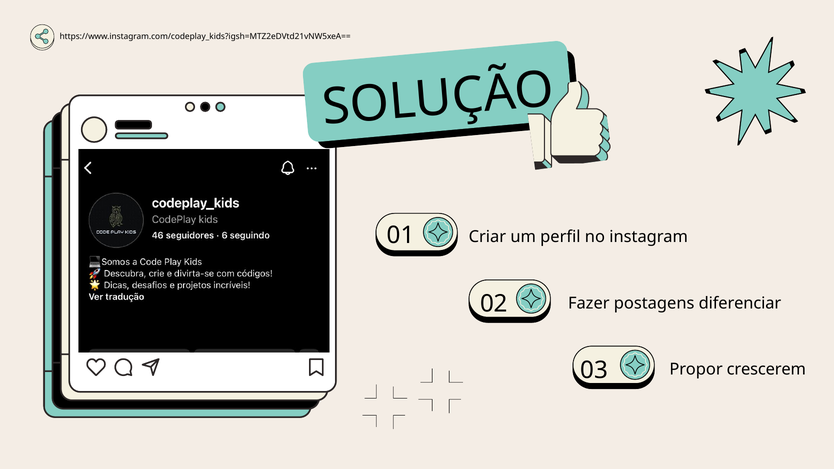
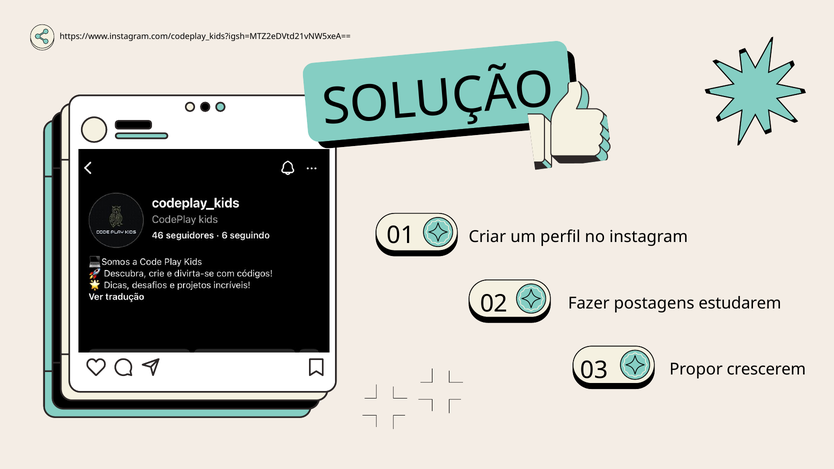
diferenciar: diferenciar -> estudarem
